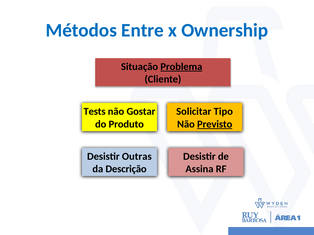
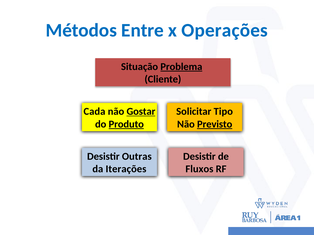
Ownership: Ownership -> Operações
Tests: Tests -> Cada
Gostar underline: none -> present
Produto underline: none -> present
Descrição: Descrição -> Iterações
Assina: Assina -> Fluxos
